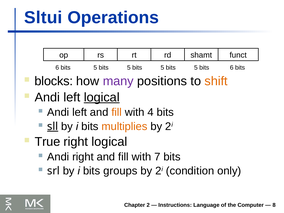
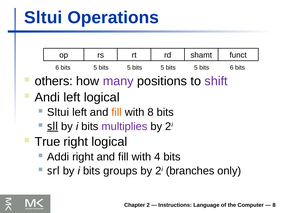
blocks: blocks -> others
shift colour: orange -> purple
logical at (102, 97) underline: present -> none
Andi at (58, 112): Andi -> Sltui
with 4: 4 -> 8
multiplies colour: orange -> purple
Andi at (58, 157): Andi -> Addi
7: 7 -> 4
condition: condition -> branches
